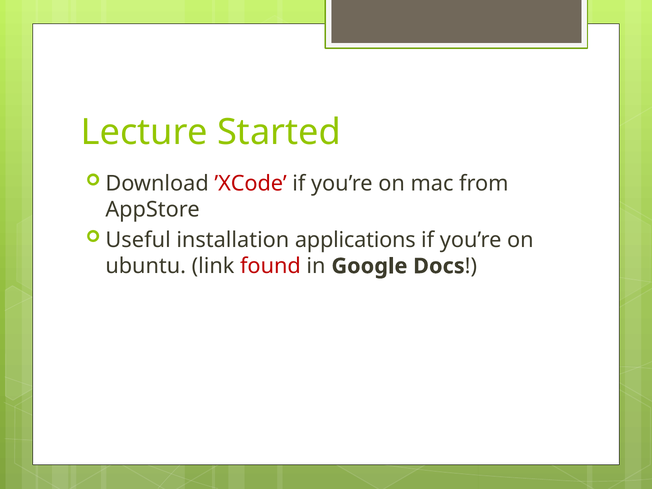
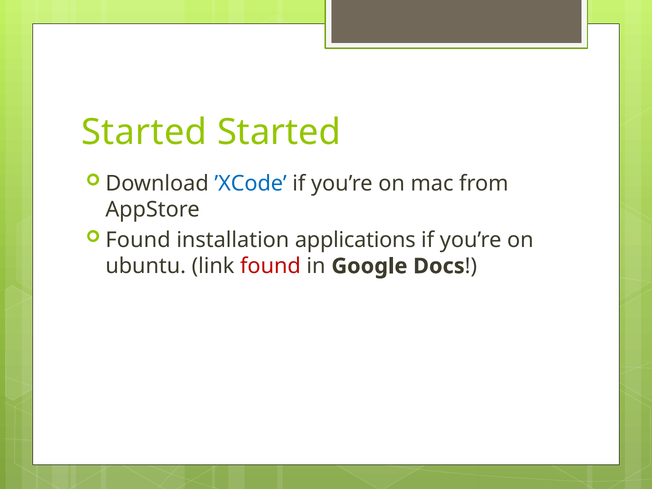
Lecture at (144, 132): Lecture -> Started
’XCode colour: red -> blue
Useful at (138, 240): Useful -> Found
